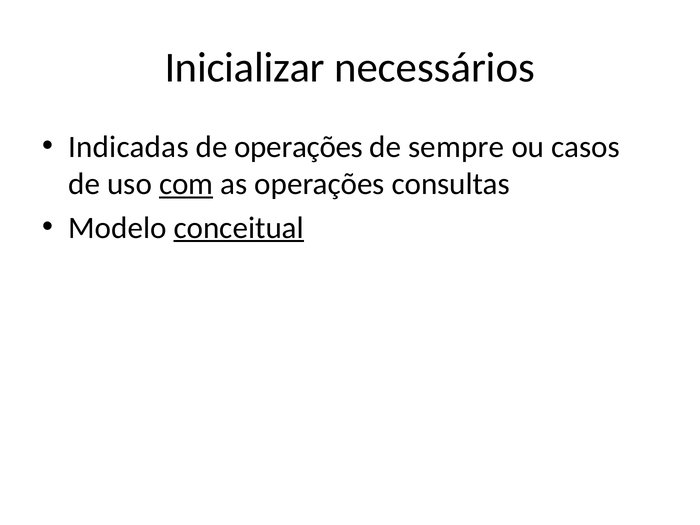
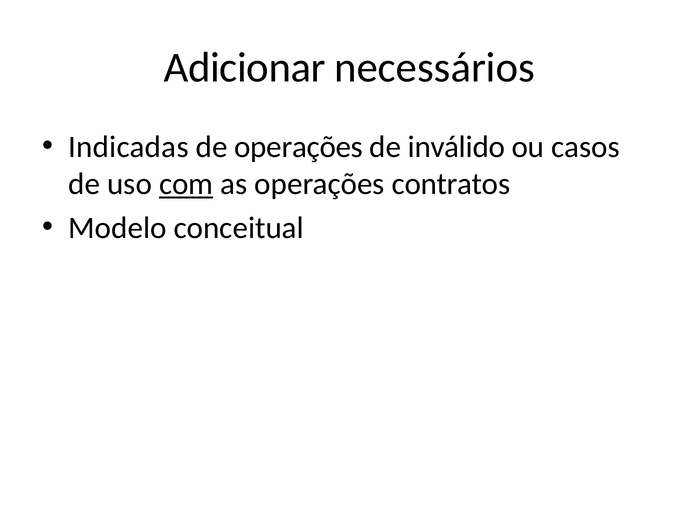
Inicializar: Inicializar -> Adicionar
sempre: sempre -> inválido
consultas: consultas -> contratos
conceitual underline: present -> none
